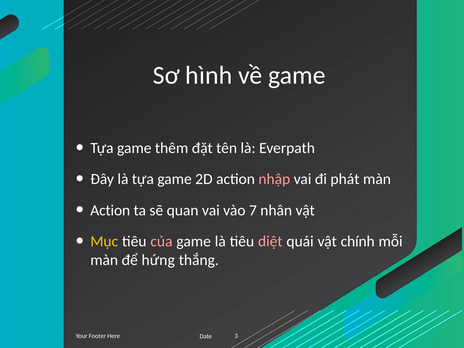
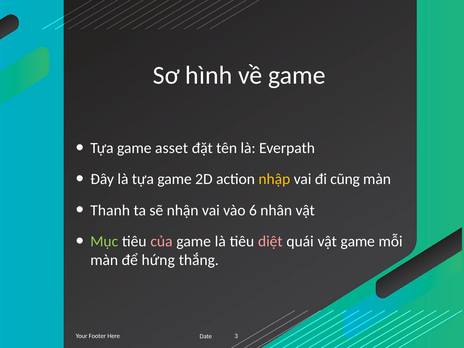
thêm: thêm -> asset
nhập colour: pink -> yellow
phát: phát -> cũng
Action at (110, 210): Action -> Thanh
quan: quan -> nhận
7: 7 -> 6
Mục colour: yellow -> light green
vật chính: chính -> game
